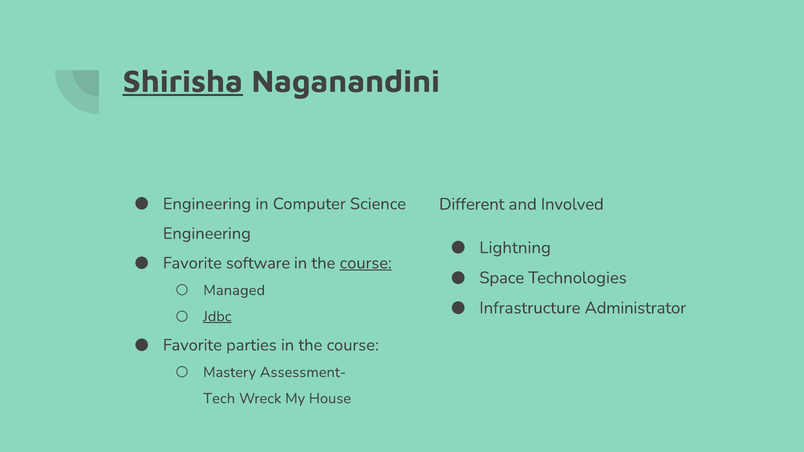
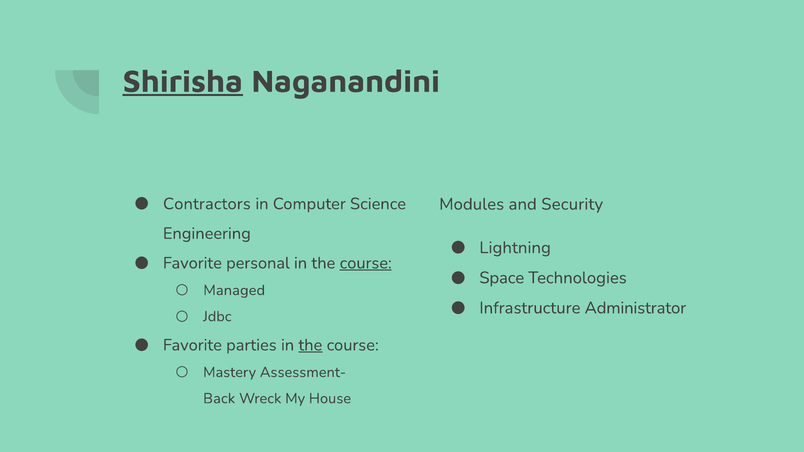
Engineering at (207, 204): Engineering -> Contractors
Different: Different -> Modules
Involved: Involved -> Security
software: software -> personal
Jdbc underline: present -> none
the at (310, 345) underline: none -> present
Tech: Tech -> Back
